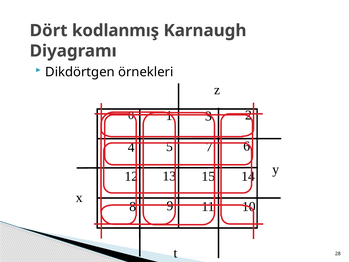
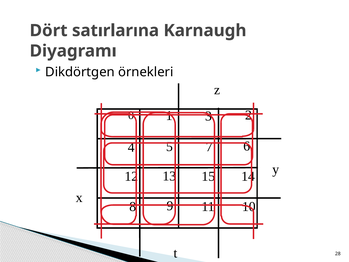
kodlanmış: kodlanmış -> satırlarına
